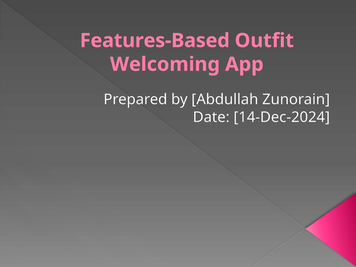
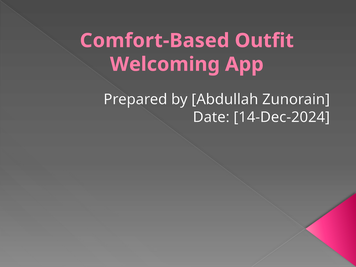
Features-Based: Features-Based -> Comfort-Based
